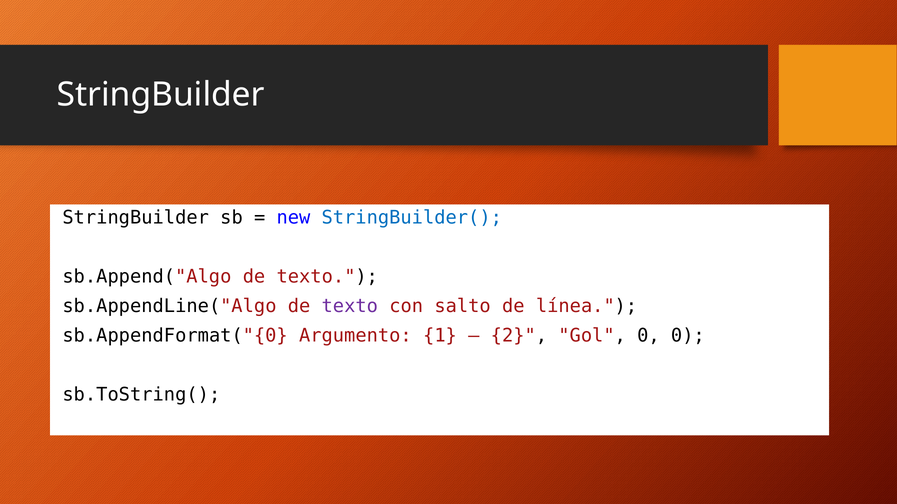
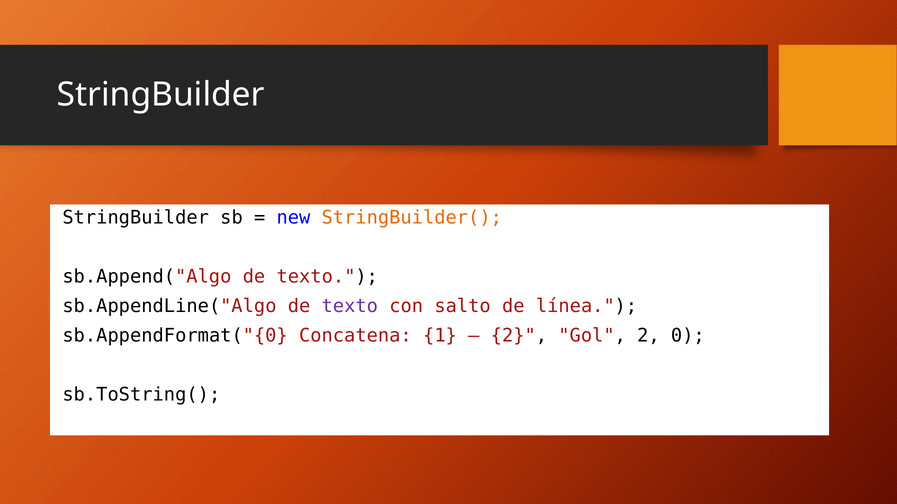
StringBuilder( colour: blue -> orange
Argumento: Argumento -> Concatena
Gol 0: 0 -> 2
